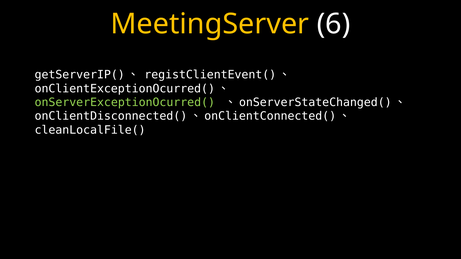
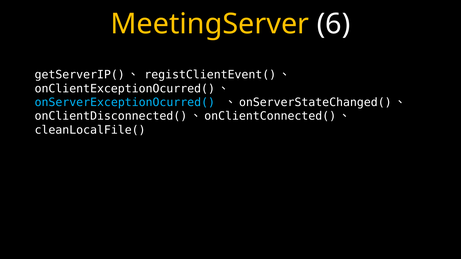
onServerExceptionOcurred( colour: light green -> light blue
